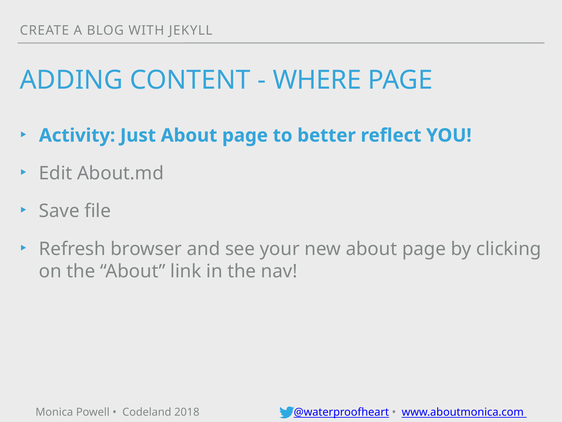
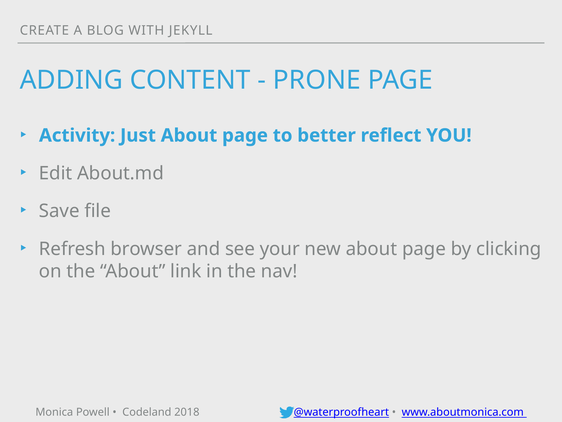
WHERE: WHERE -> PRONE
